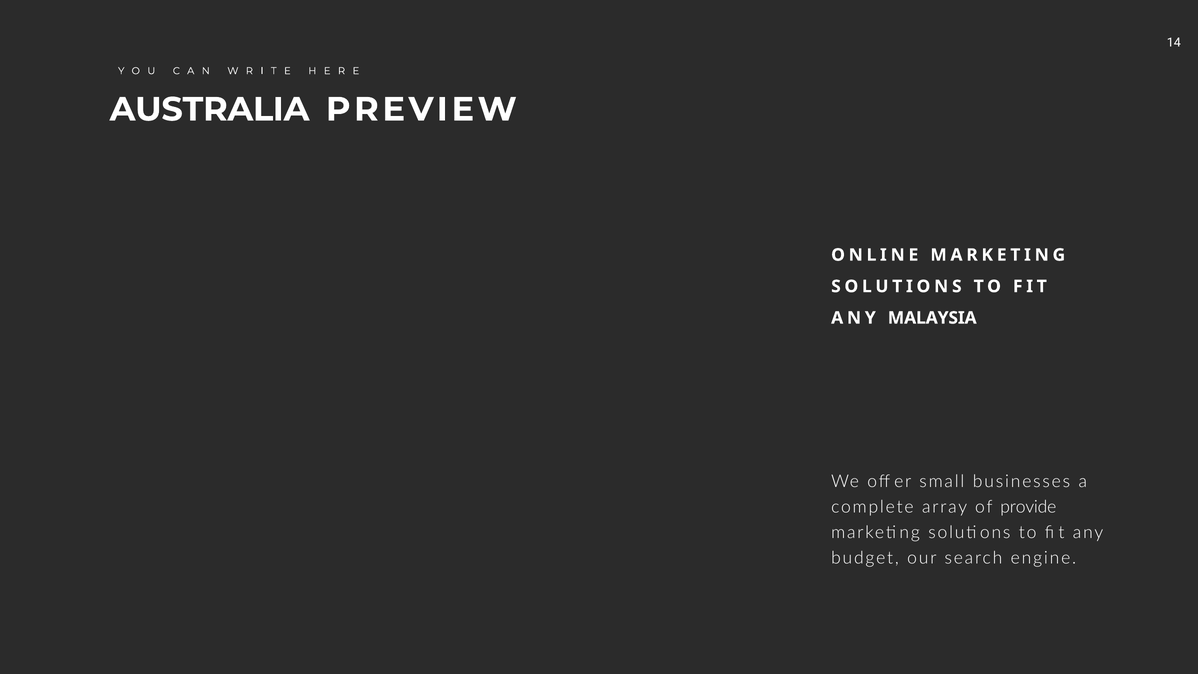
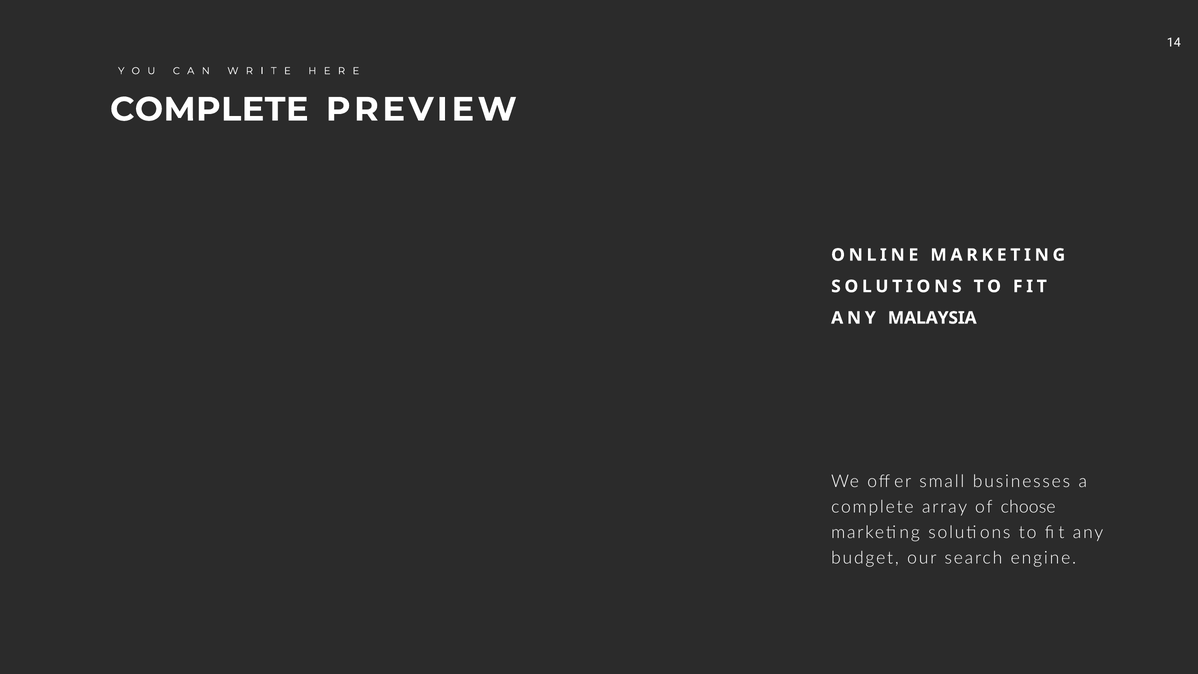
AUSTRALIA at (210, 109): AUSTRALIA -> COMPLETE
provide: provide -> choose
